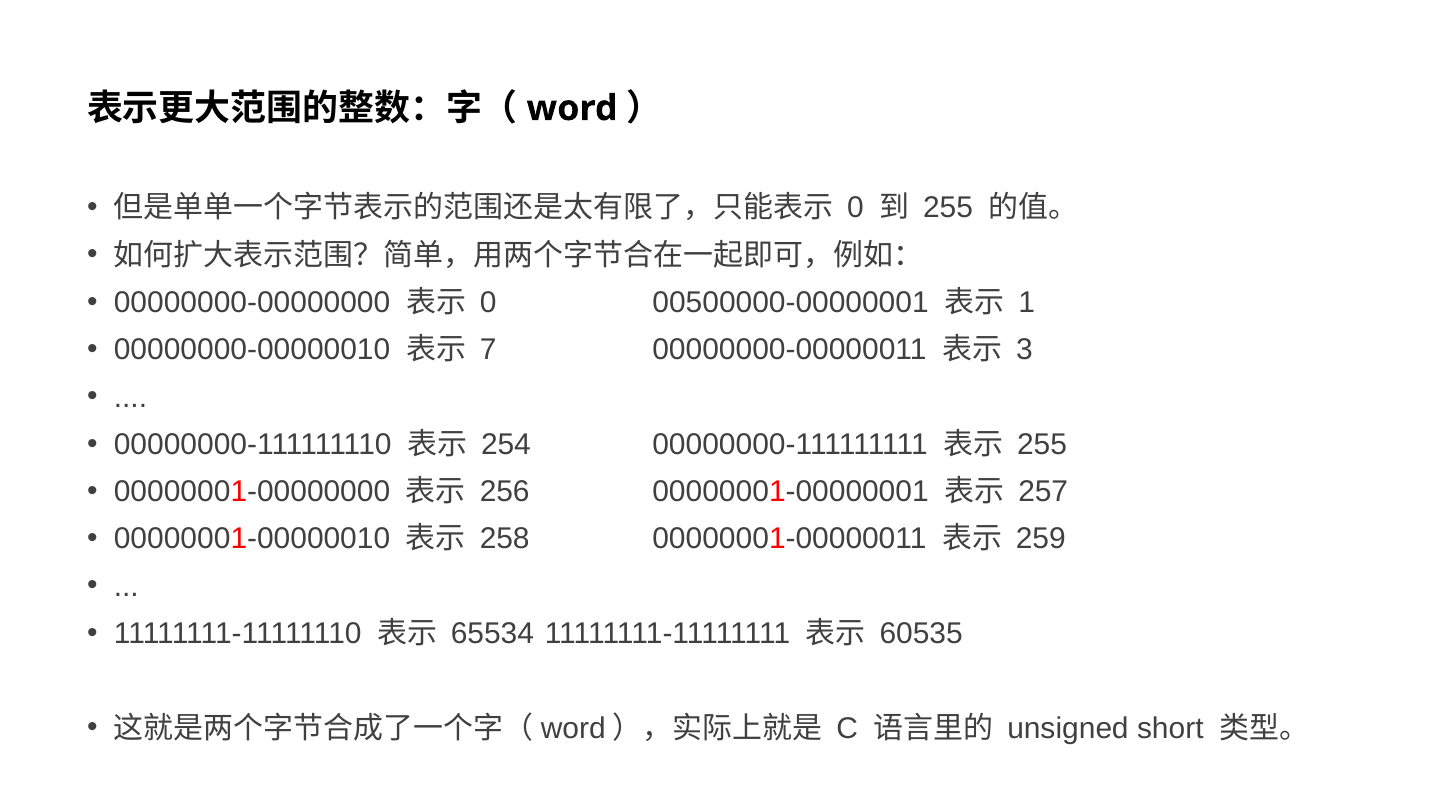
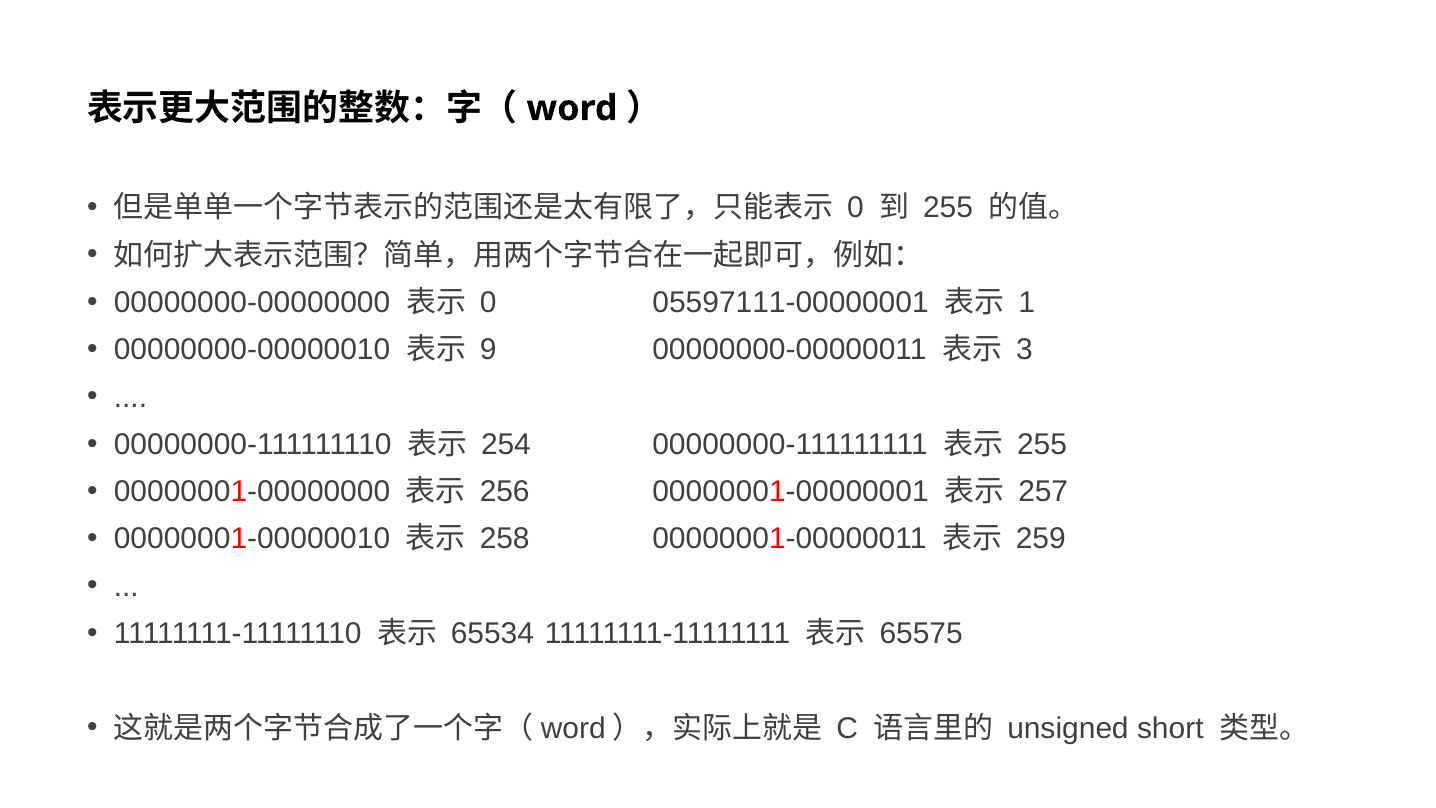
00500000-00000001: 00500000-00000001 -> 05597111-00000001
7: 7 -> 9
60535: 60535 -> 65575
